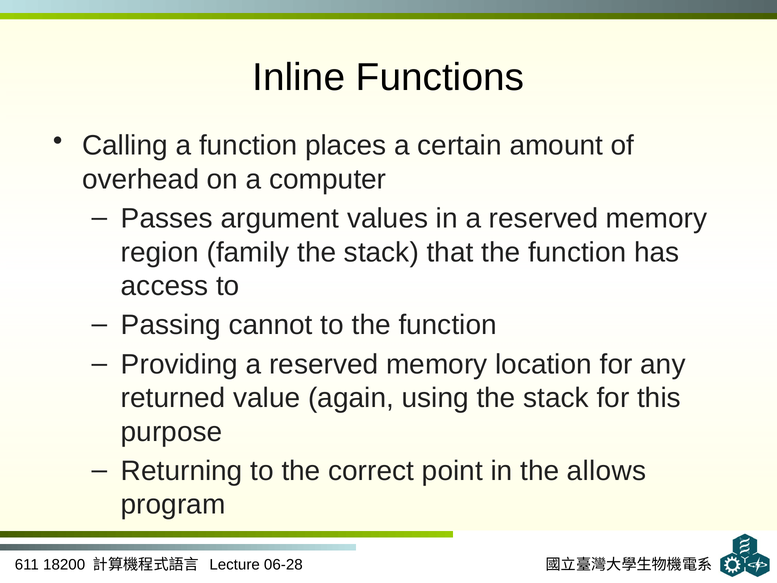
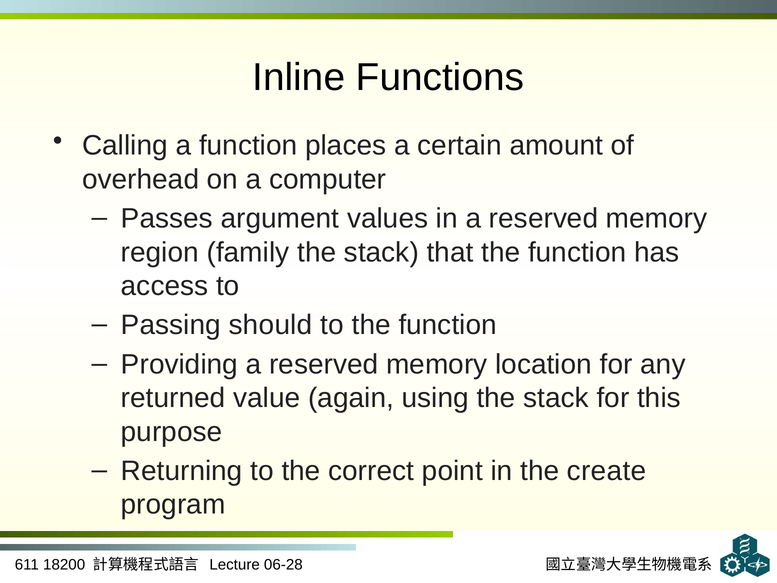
cannot: cannot -> should
allows: allows -> create
